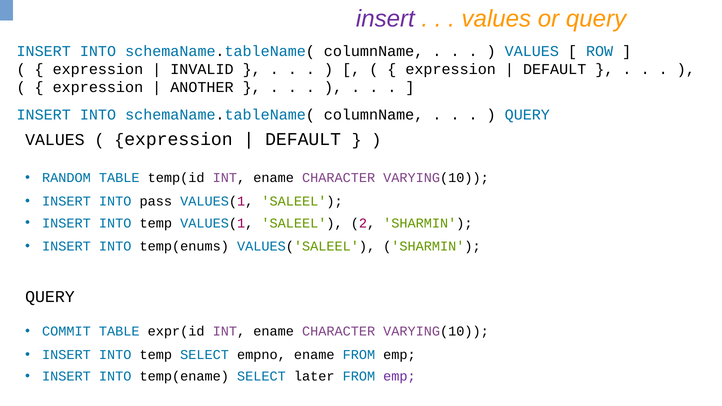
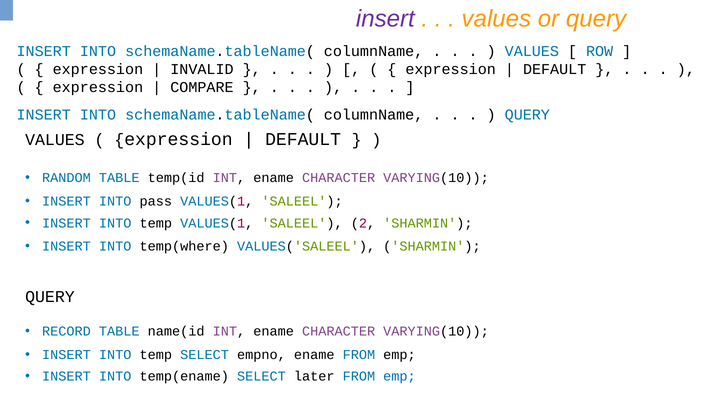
ANOTHER: ANOTHER -> COMPARE
temp(enums: temp(enums -> temp(where
COMMIT: COMMIT -> RECORD
expr(id: expr(id -> name(id
emp at (399, 377) colour: purple -> blue
